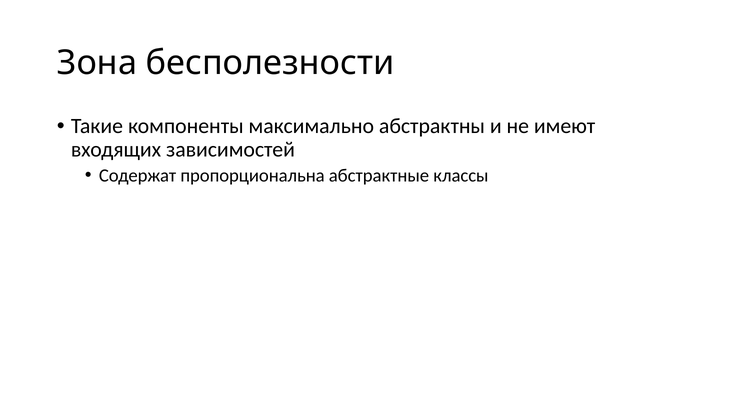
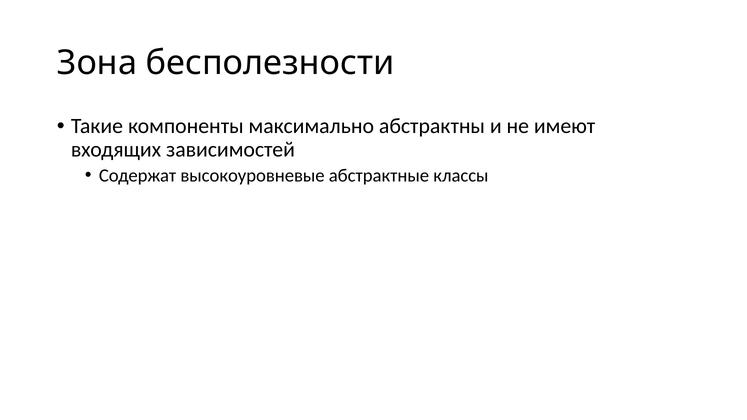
пропорциональна: пропорциональна -> высокоуровневые
